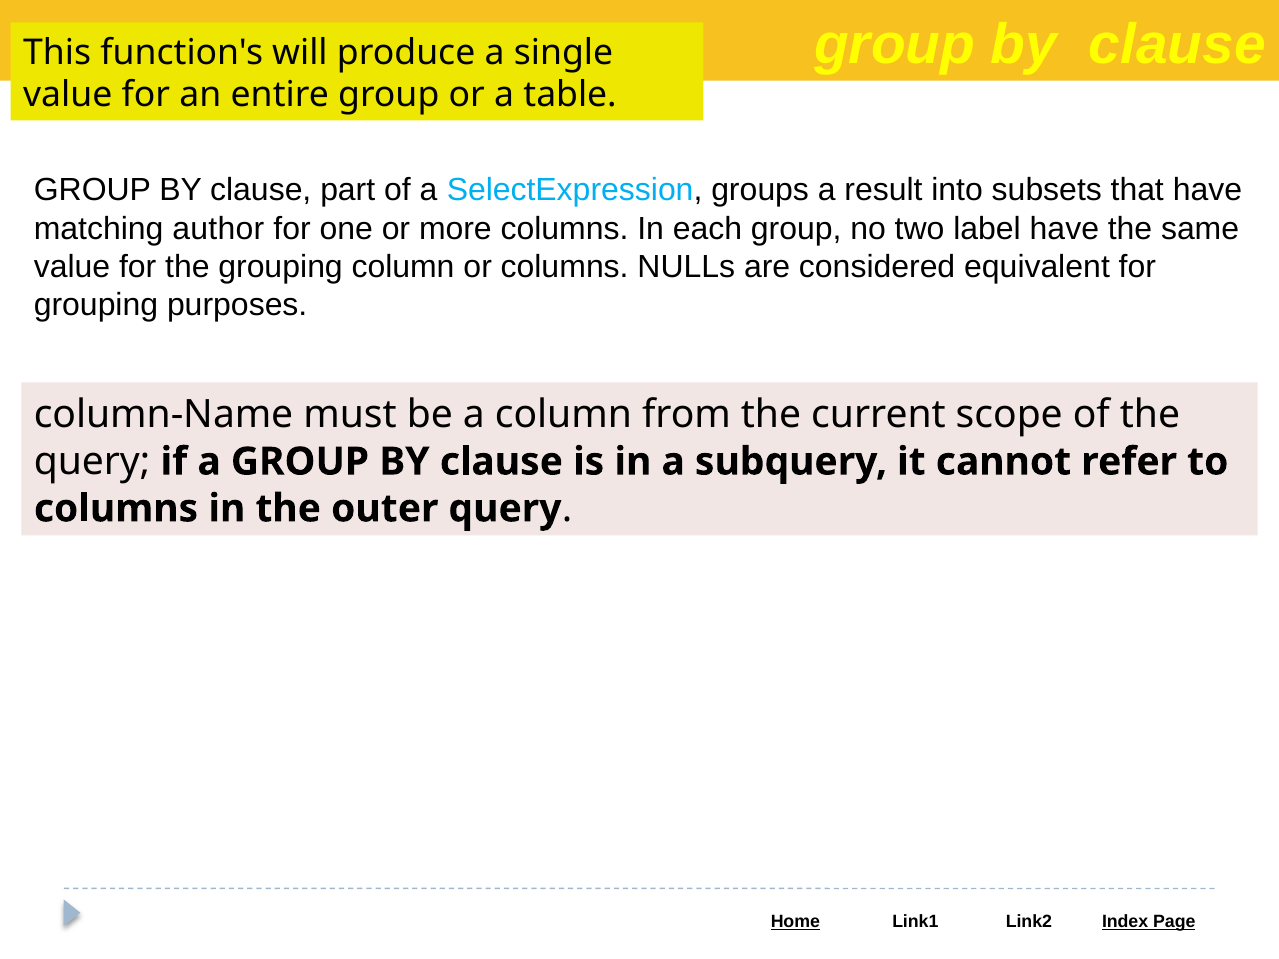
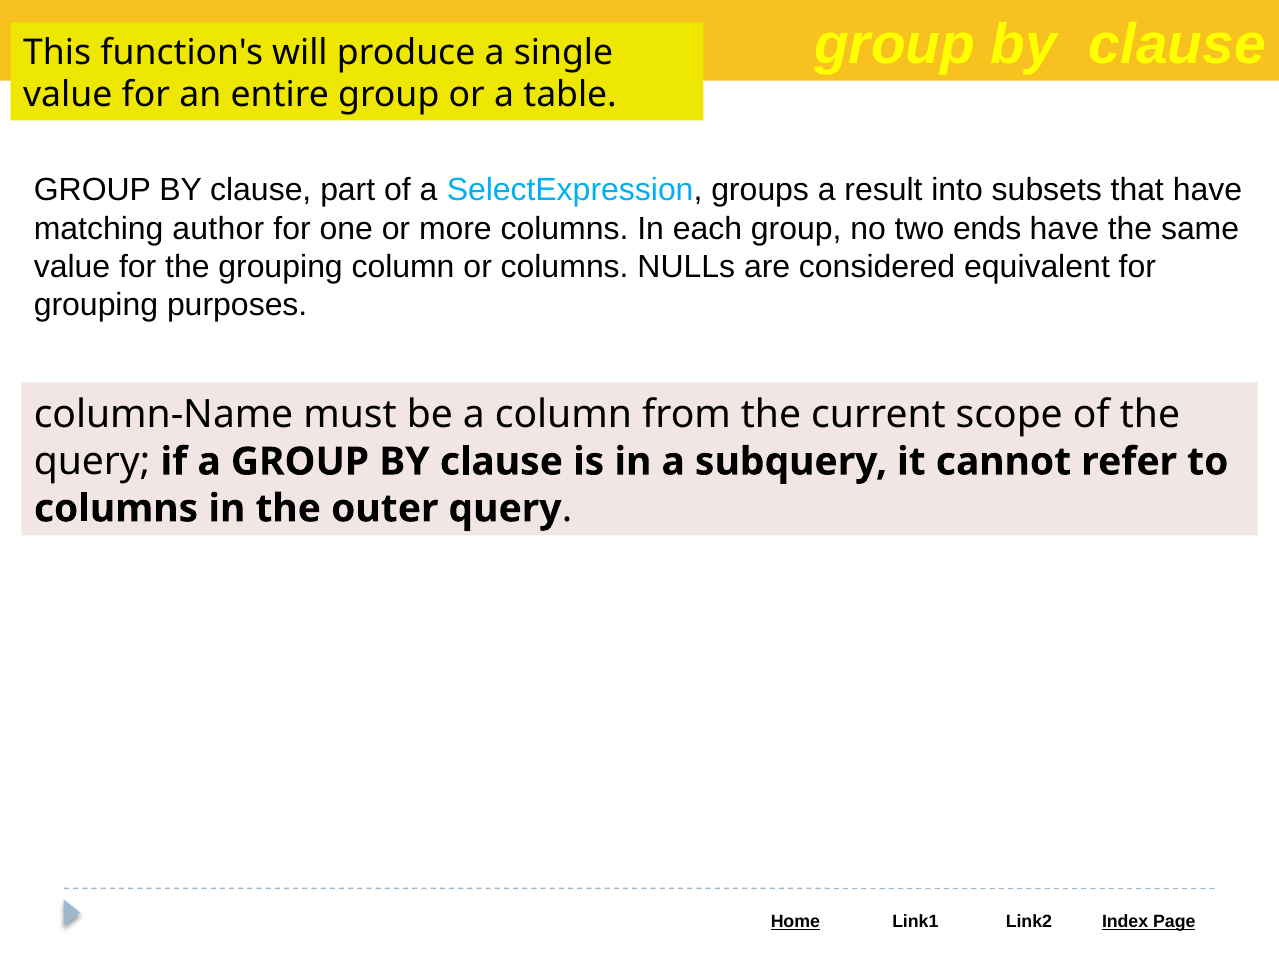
label: label -> ends
